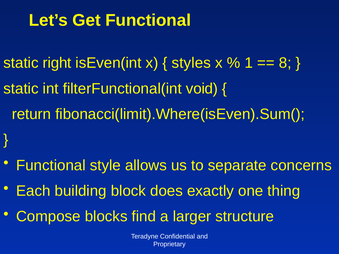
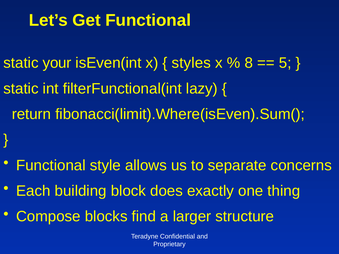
right: right -> your
1: 1 -> 8
8: 8 -> 5
void: void -> lazy
